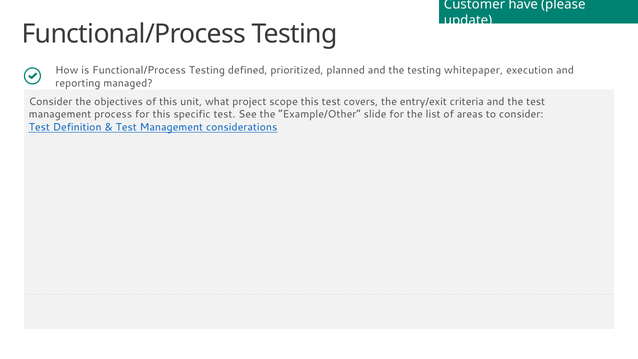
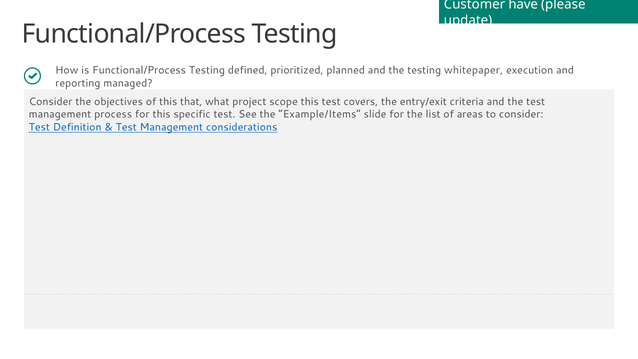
unit: unit -> that
Example/Other: Example/Other -> Example/Items
